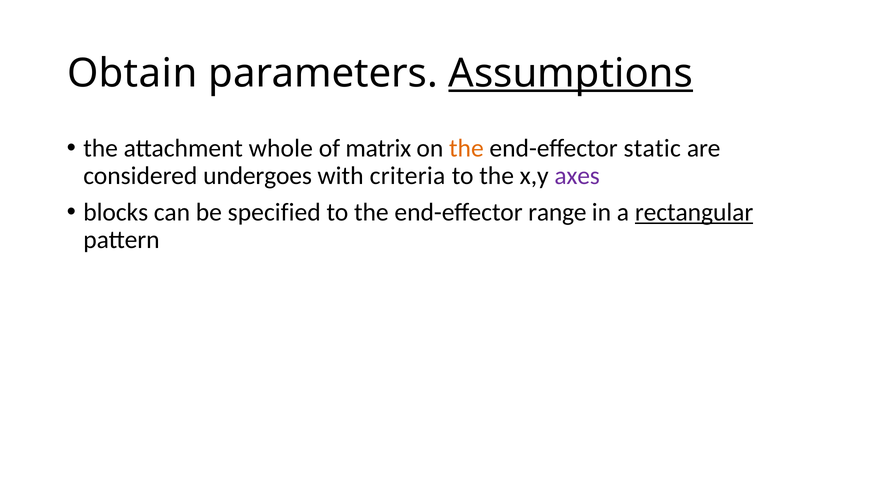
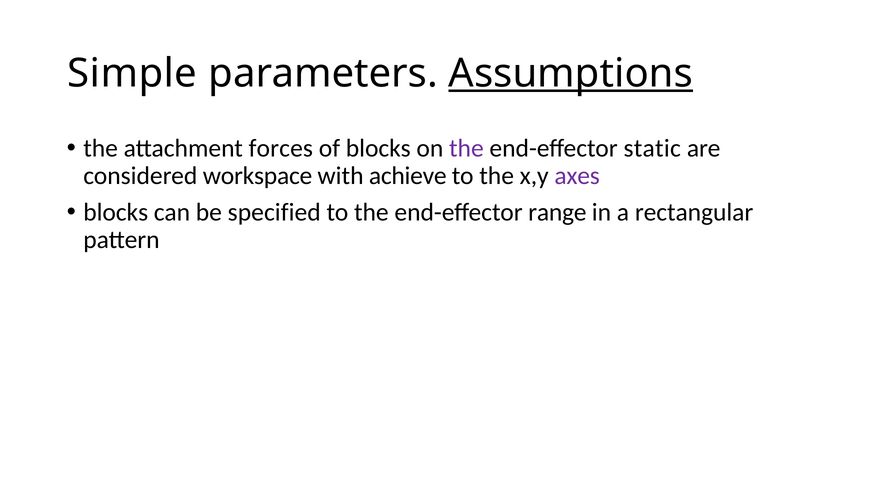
Obtain: Obtain -> Simple
whole: whole -> forces
of matrix: matrix -> blocks
the at (466, 148) colour: orange -> purple
undergoes: undergoes -> workspace
criteria: criteria -> achieve
rectangular underline: present -> none
